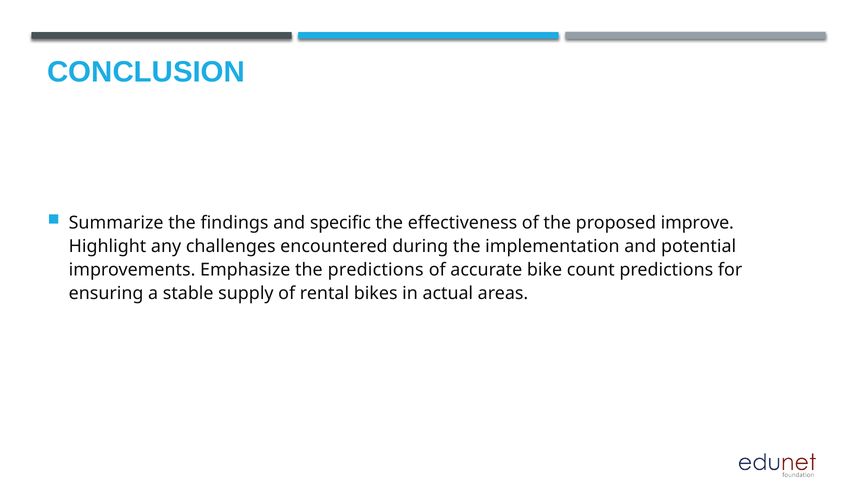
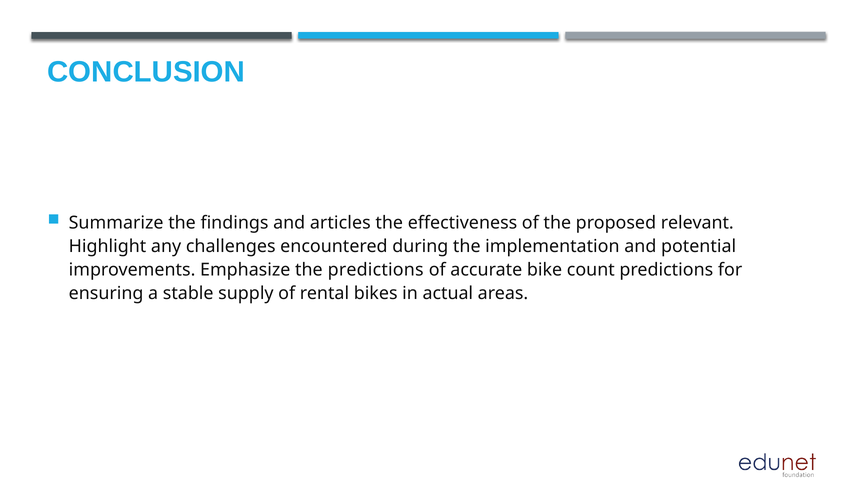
specific: specific -> articles
improve: improve -> relevant
